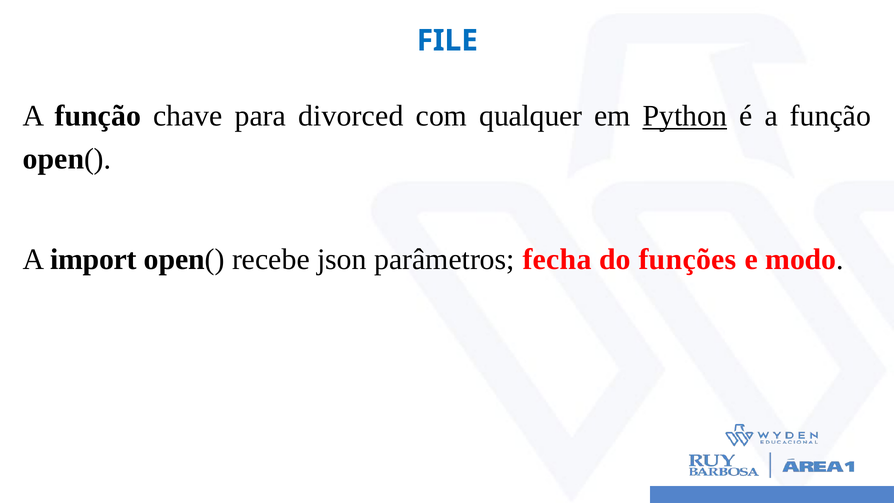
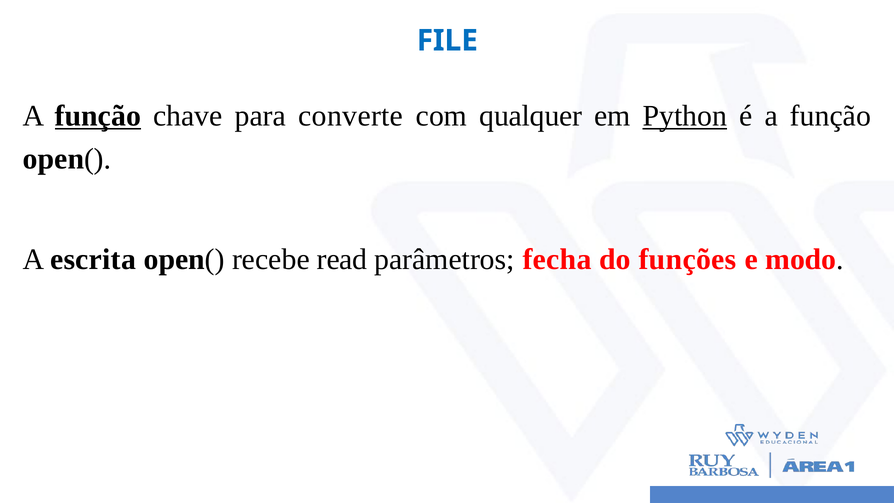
função at (98, 116) underline: none -> present
divorced: divorced -> converte
import: import -> escrita
json: json -> read
